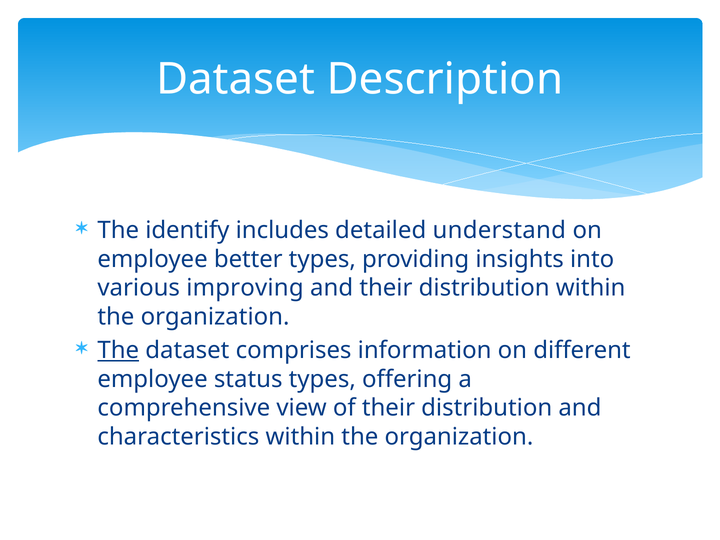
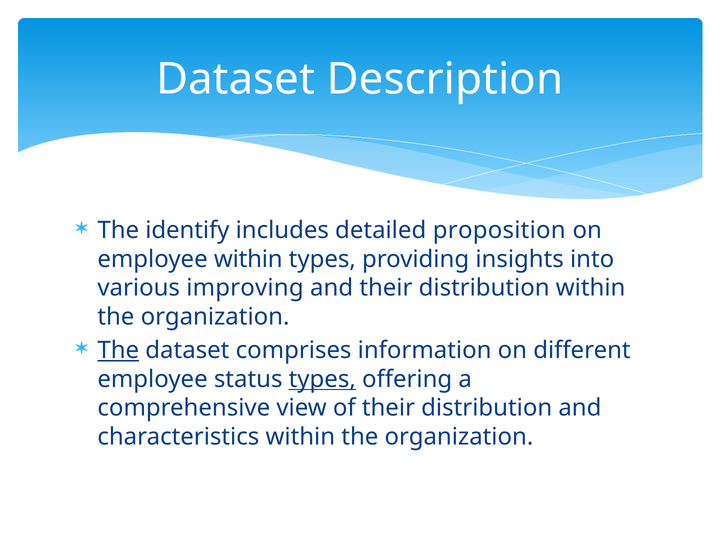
understand: understand -> proposition
employee better: better -> within
types at (322, 379) underline: none -> present
